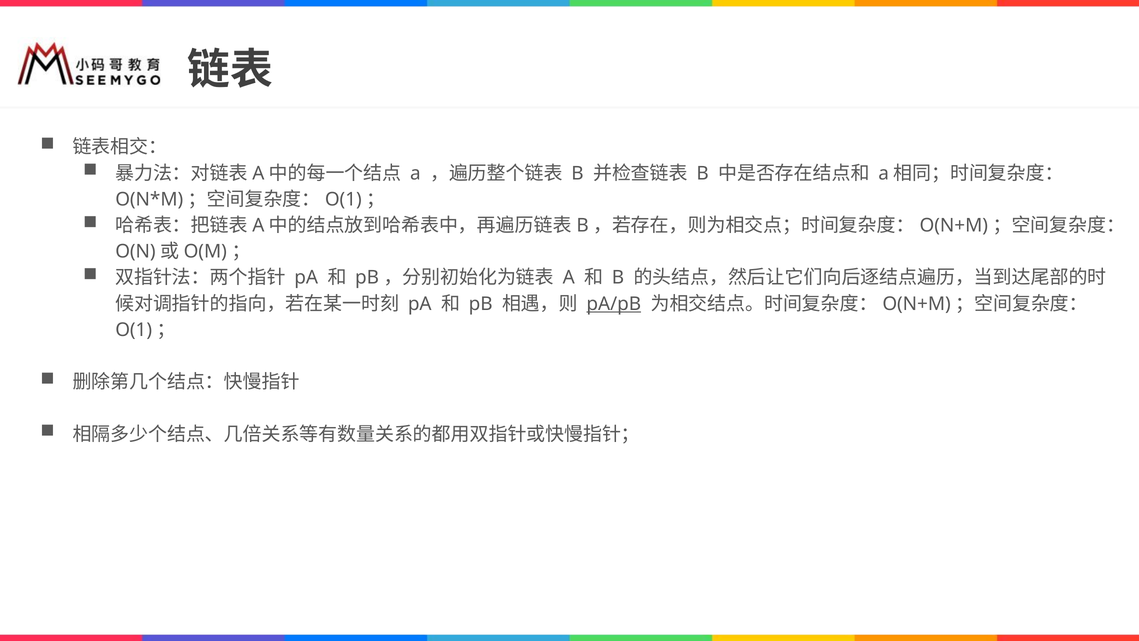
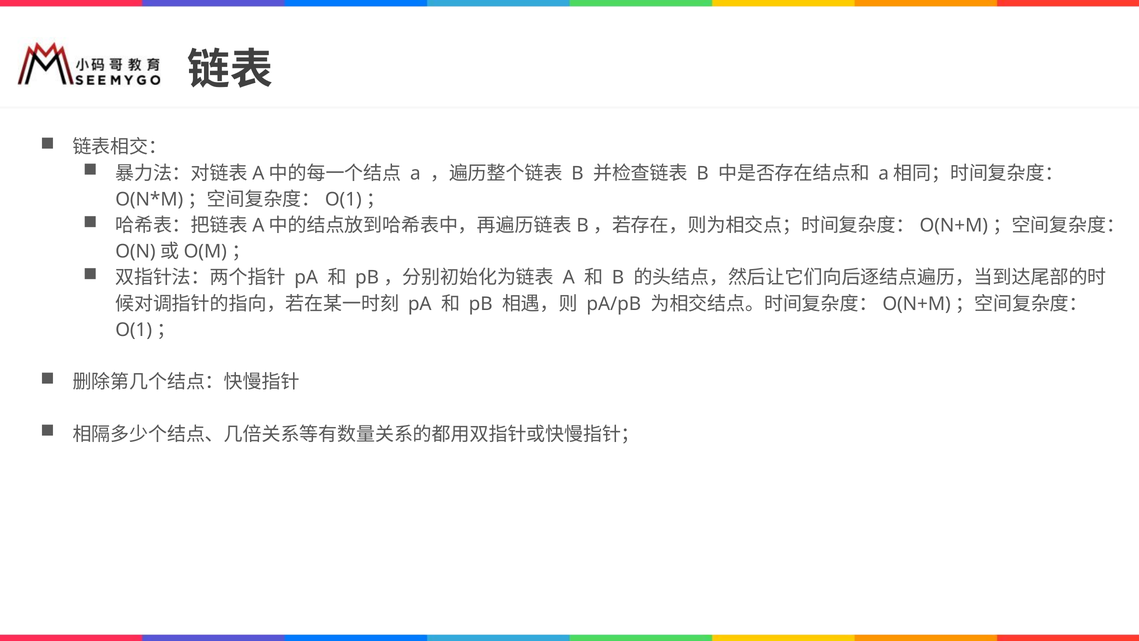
pA/pB underline: present -> none
